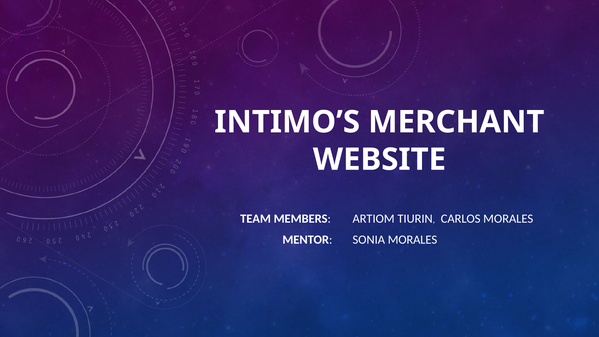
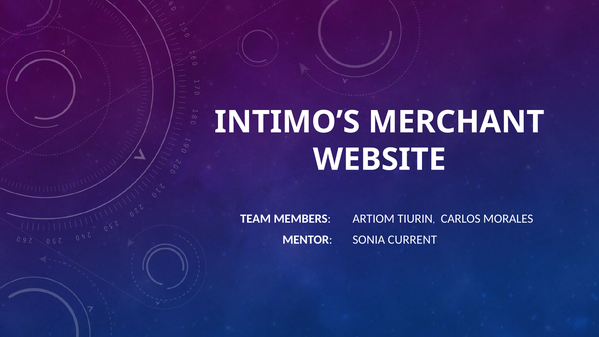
SONIA MORALES: MORALES -> CURRENT
